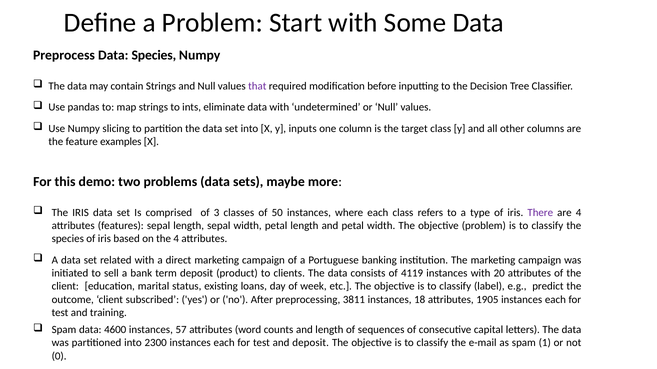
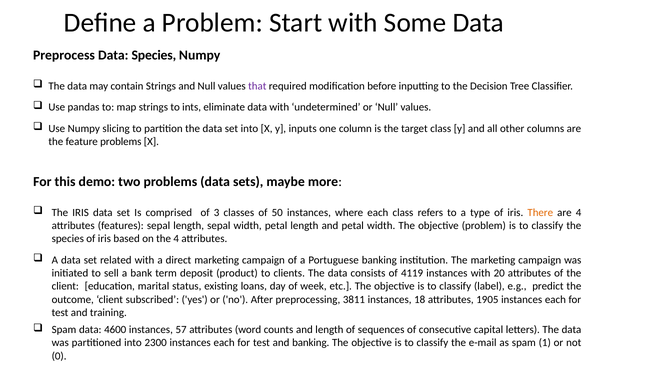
feature examples: examples -> problems
There colour: purple -> orange
and deposit: deposit -> banking
